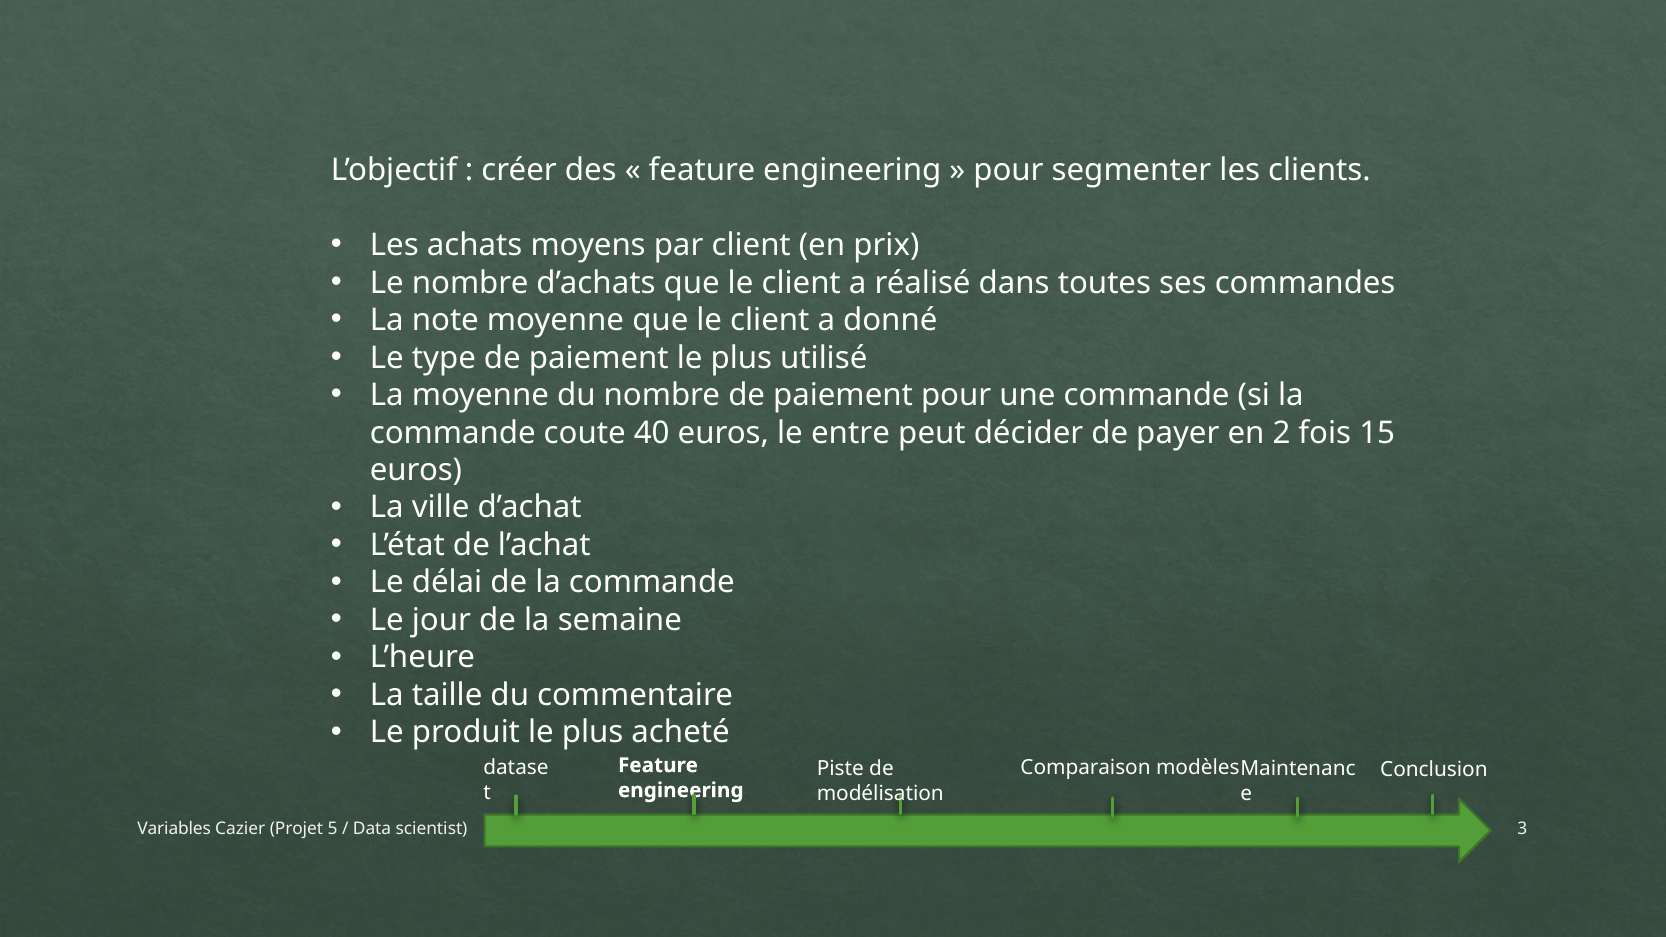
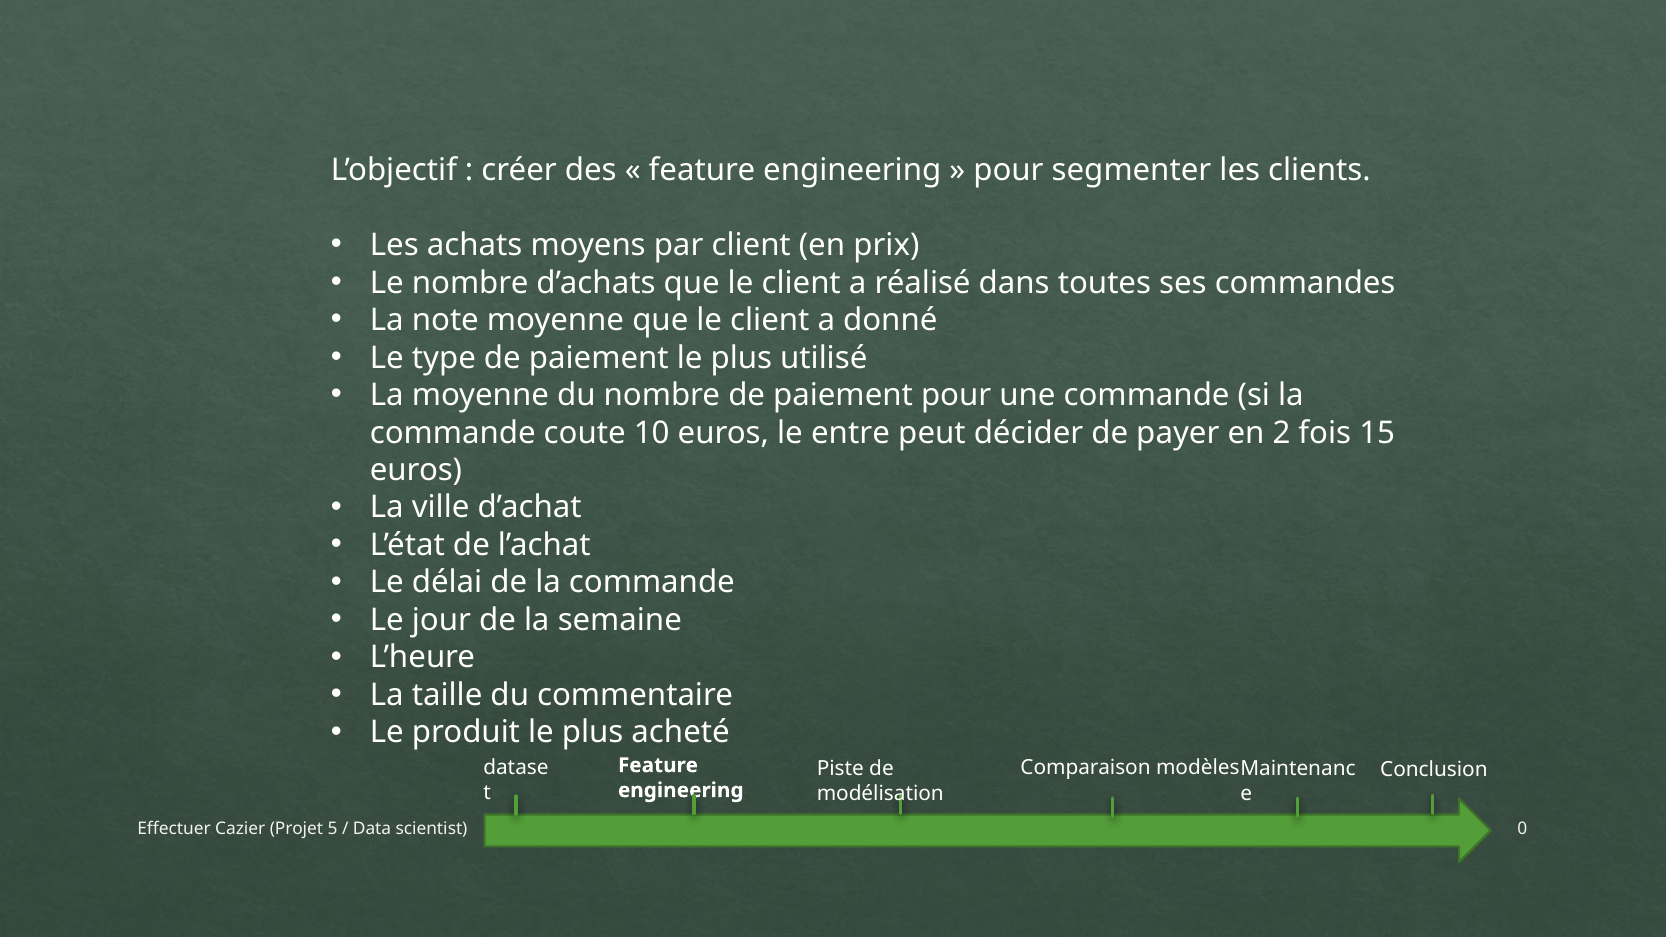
40: 40 -> 10
Variables: Variables -> Effectuer
3: 3 -> 0
